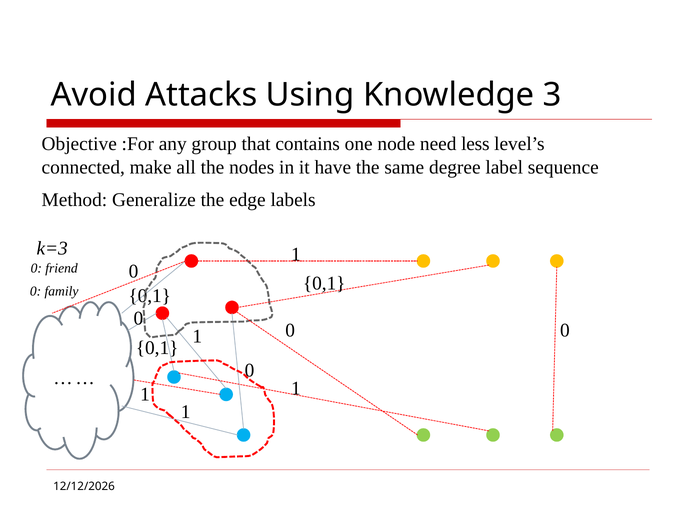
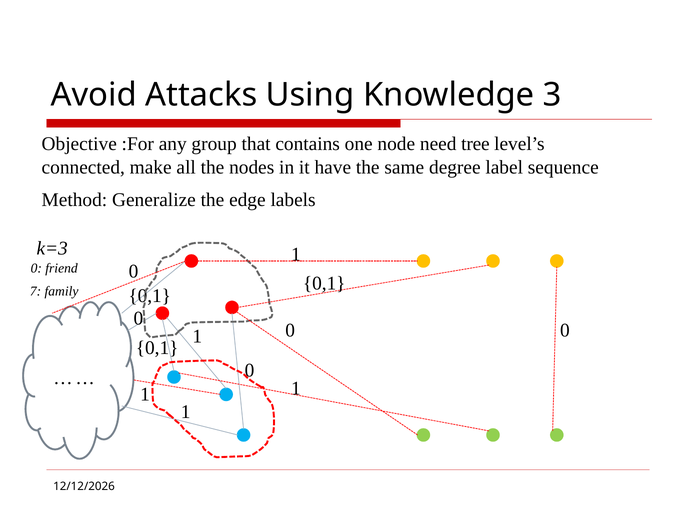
less: less -> tree
0 at (36, 291): 0 -> 7
